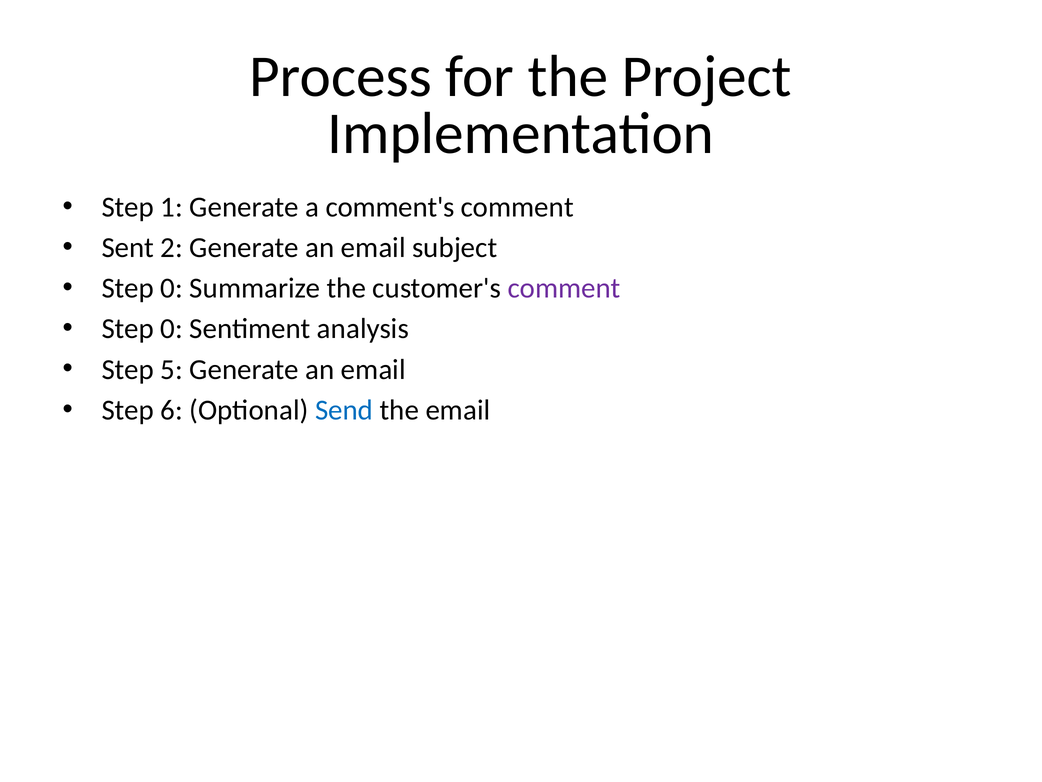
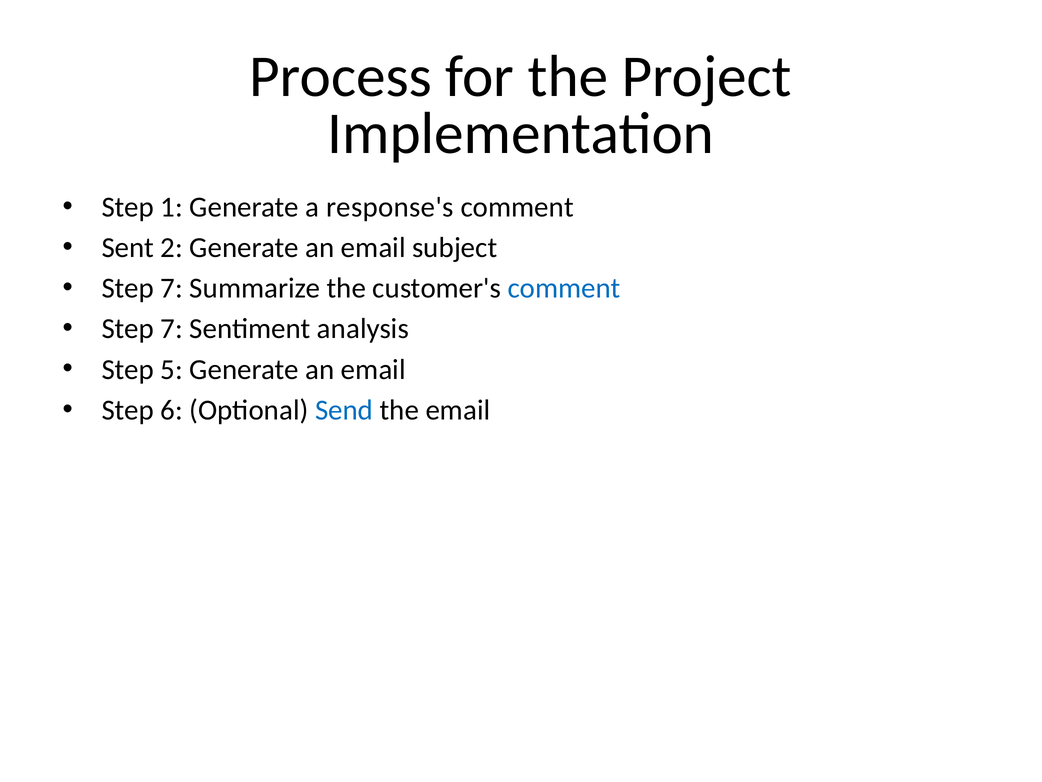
comment's: comment's -> response's
0 at (172, 288): 0 -> 7
comment at (564, 288) colour: purple -> blue
0 at (172, 329): 0 -> 7
